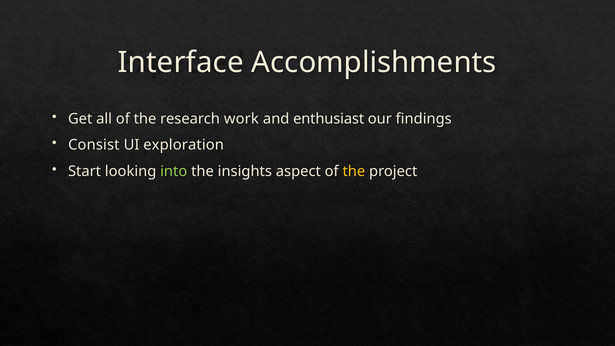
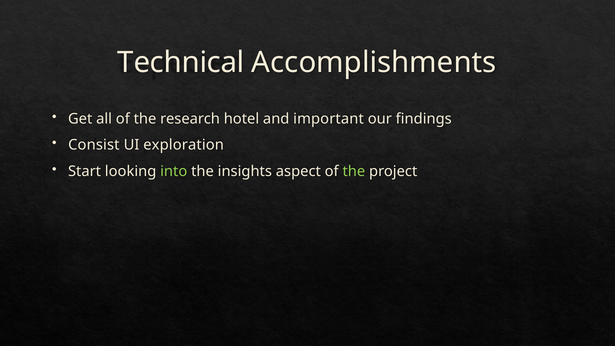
Interface: Interface -> Technical
work: work -> hotel
enthusiast: enthusiast -> important
the at (354, 171) colour: yellow -> light green
